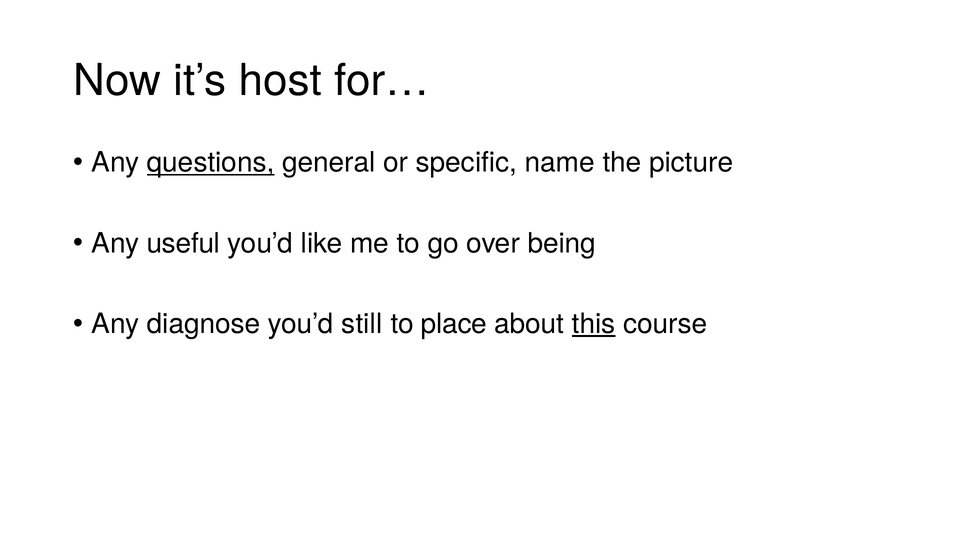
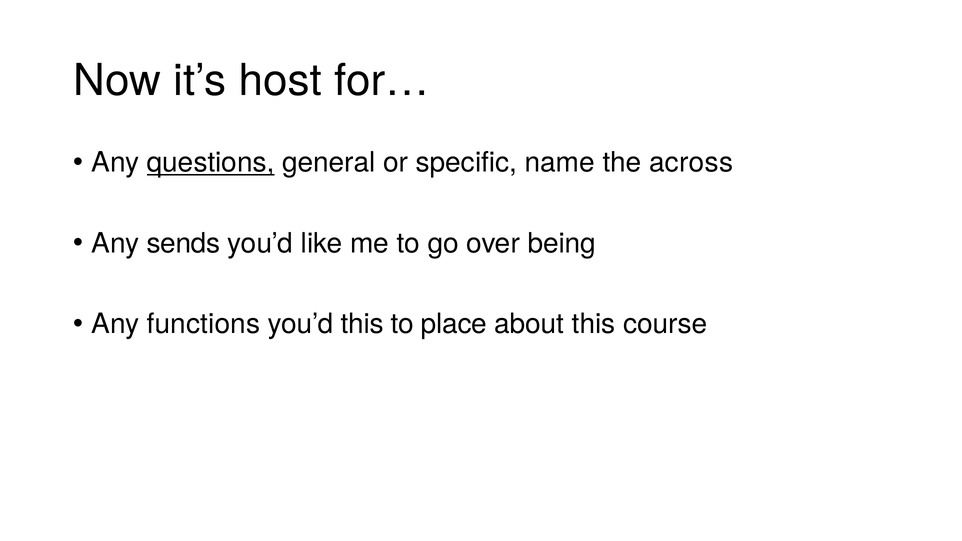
picture: picture -> across
useful: useful -> sends
diagnose: diagnose -> functions
you’d still: still -> this
this at (594, 324) underline: present -> none
